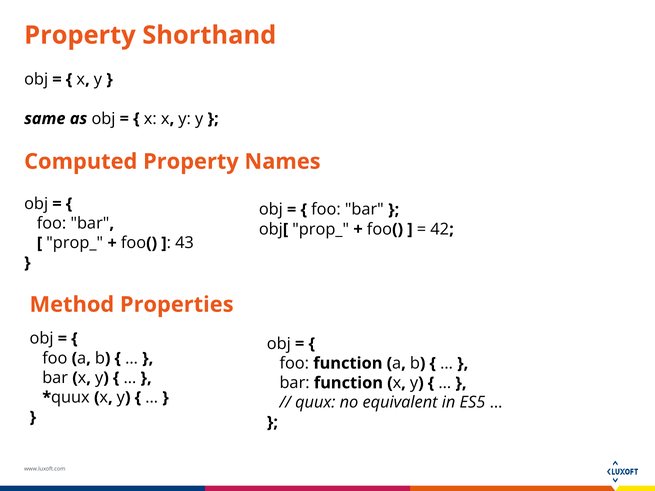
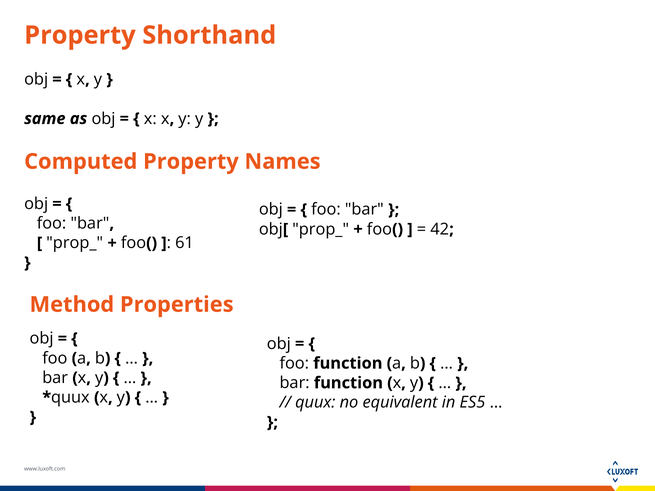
43: 43 -> 61
